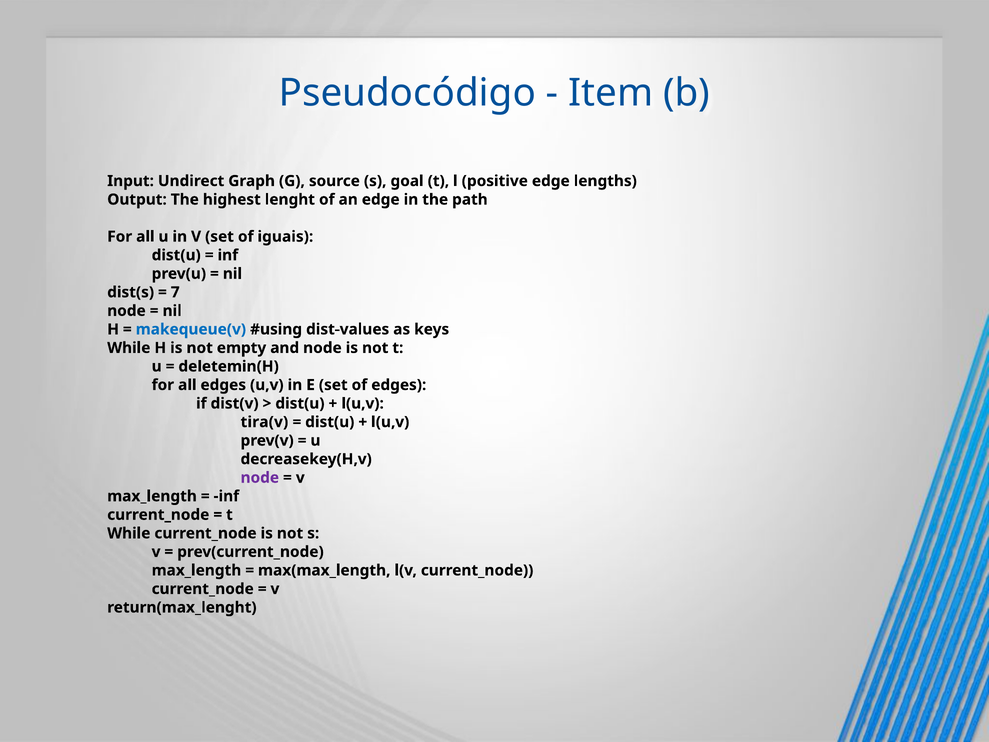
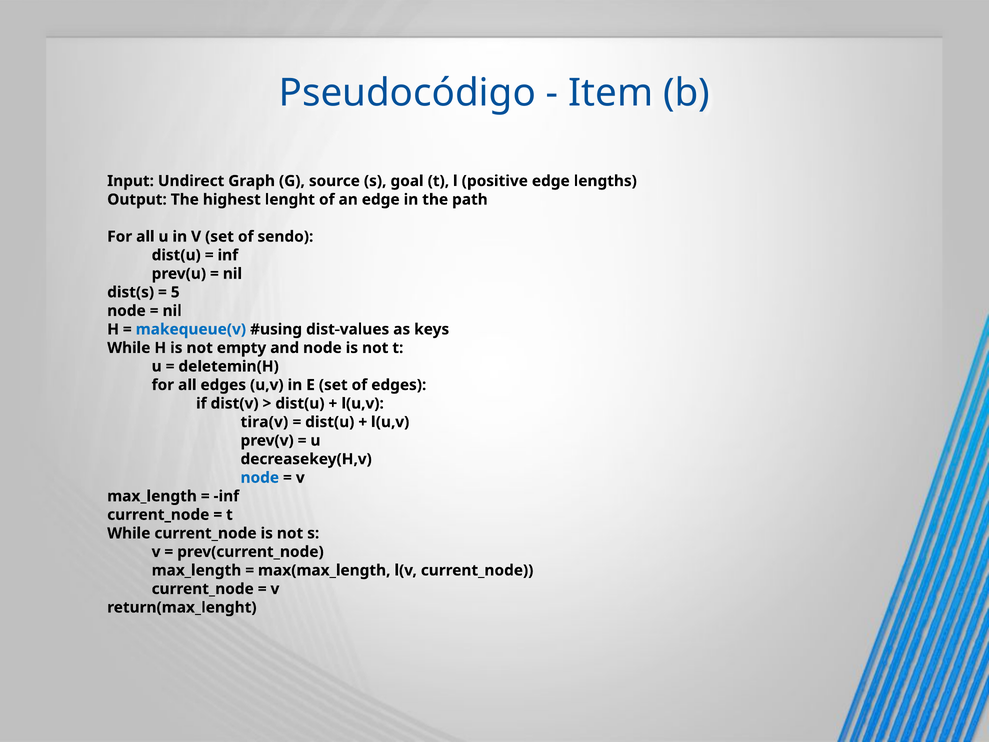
iguais: iguais -> sendo
7: 7 -> 5
node at (260, 477) colour: purple -> blue
